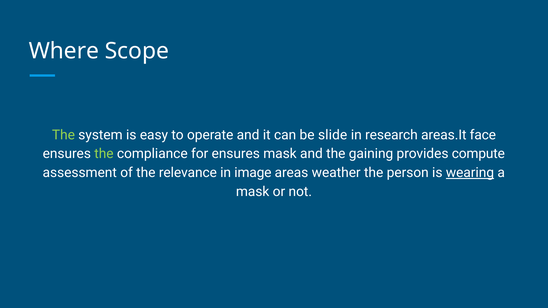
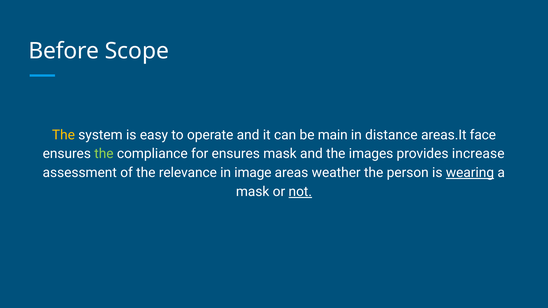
Where: Where -> Before
The at (63, 135) colour: light green -> yellow
slide: slide -> main
research: research -> distance
gaining: gaining -> images
compute: compute -> increase
not underline: none -> present
